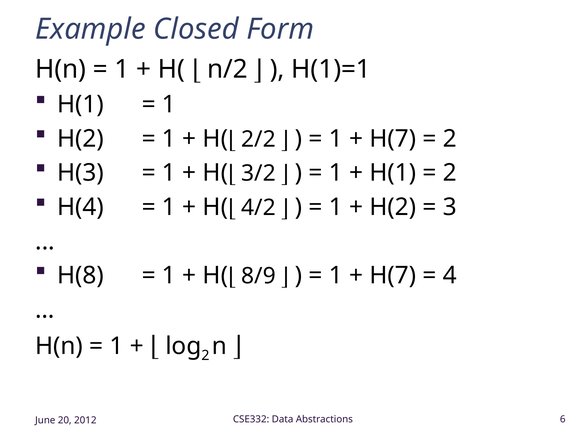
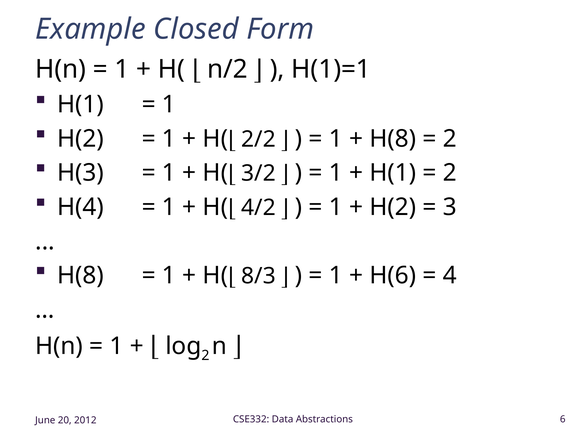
H(7 at (393, 138): H(7 -> H(8
H(7 at (393, 275): H(7 -> H(6
8/9: 8/9 -> 8/3
